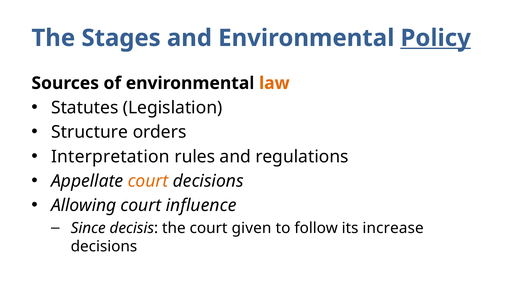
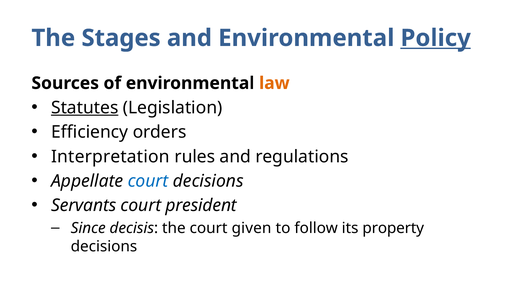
Statutes underline: none -> present
Structure: Structure -> Efficiency
court at (148, 181) colour: orange -> blue
Allowing: Allowing -> Servants
influence: influence -> president
increase: increase -> property
